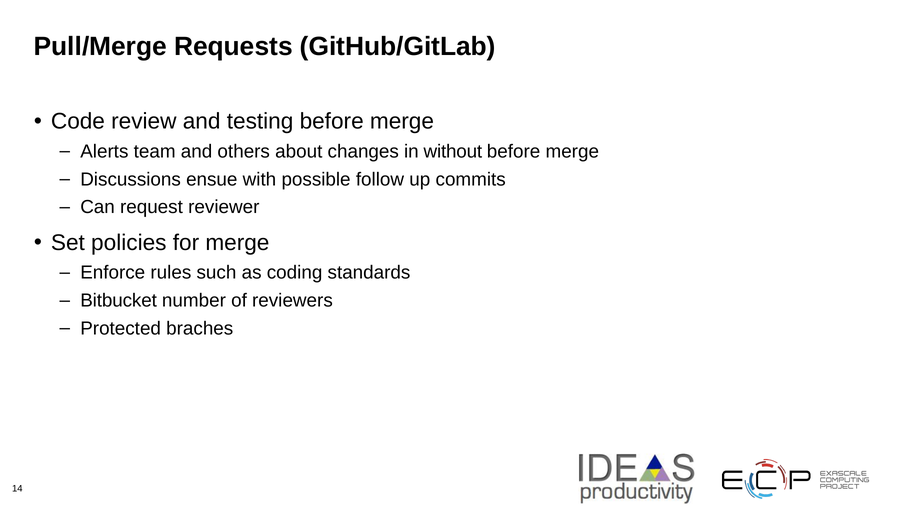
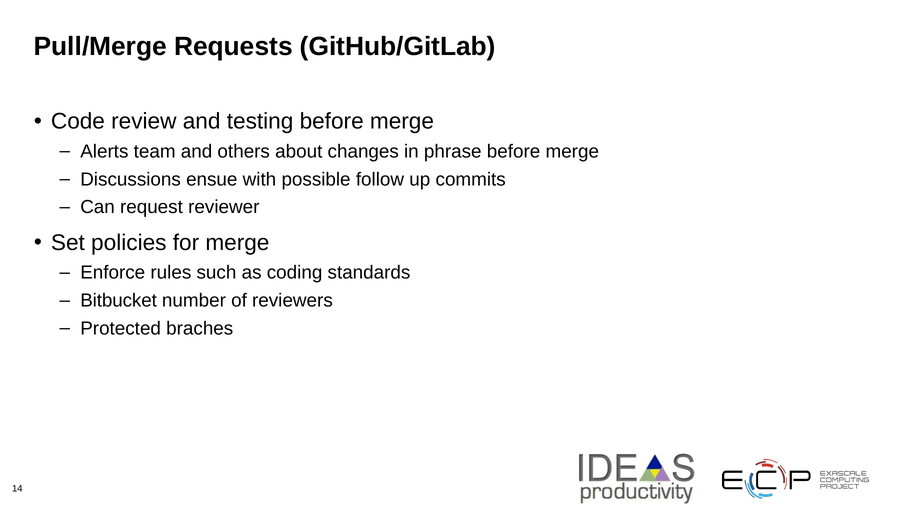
without: without -> phrase
